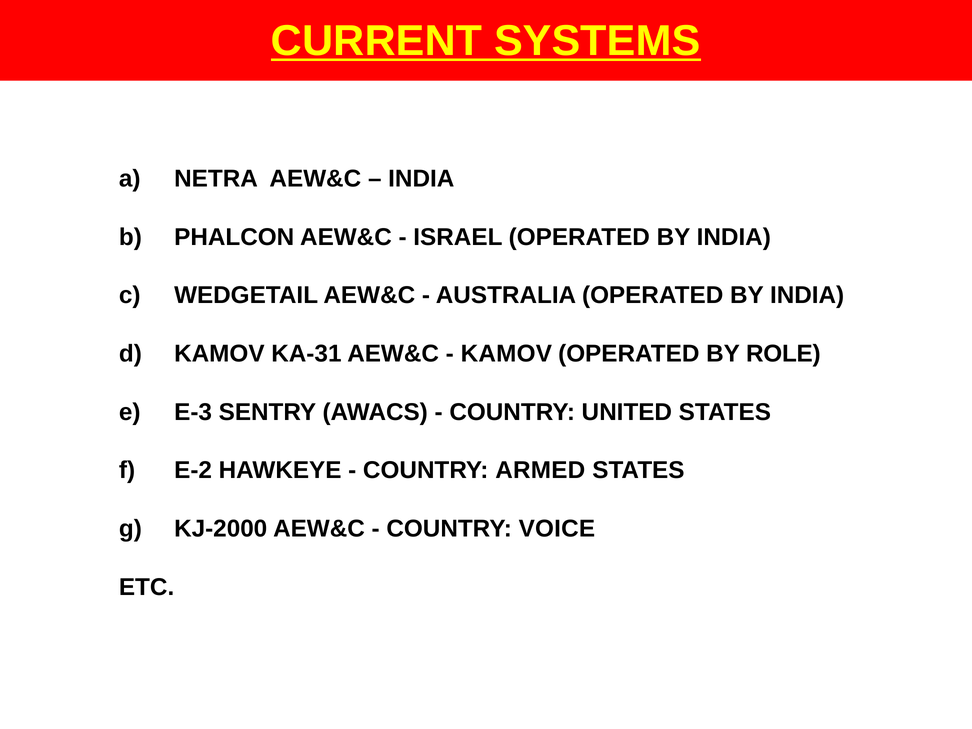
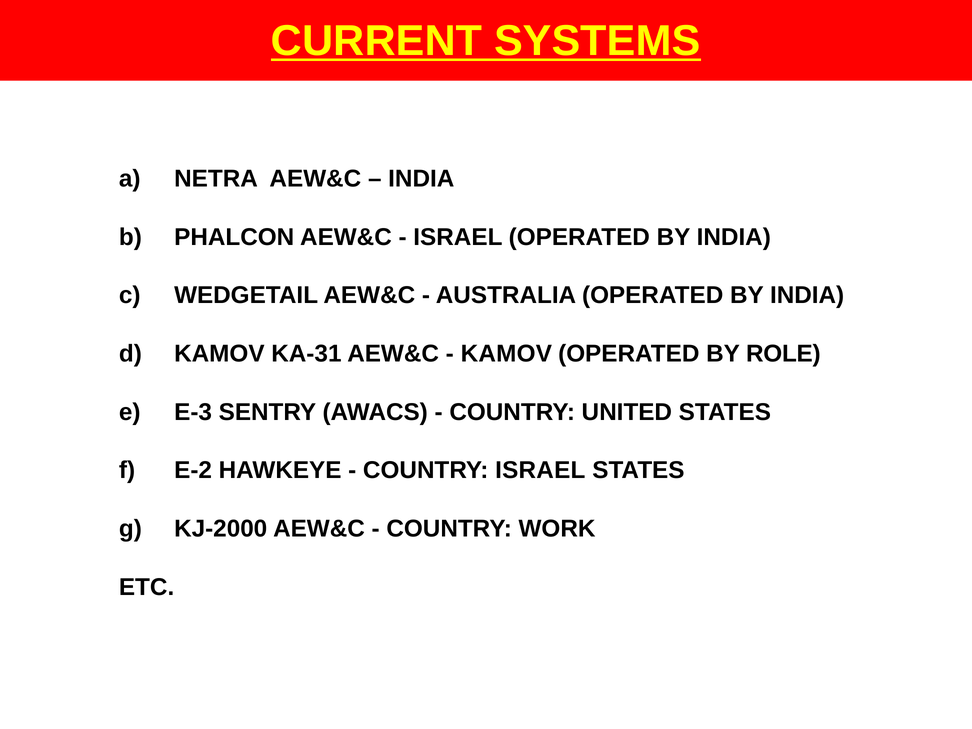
COUNTRY ARMED: ARMED -> ISRAEL
VOICE: VOICE -> WORK
